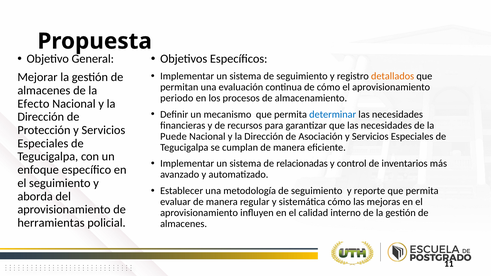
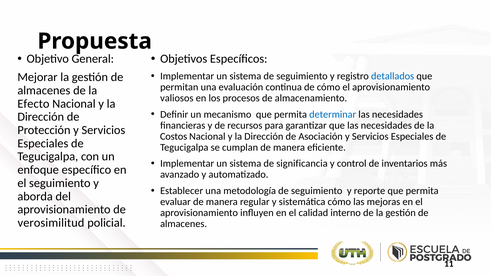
detallados colour: orange -> blue
periodo: periodo -> valiosos
Puede: Puede -> Costos
relacionadas: relacionadas -> significancia
herramientas: herramientas -> verosimilitud
